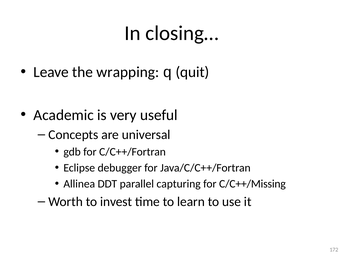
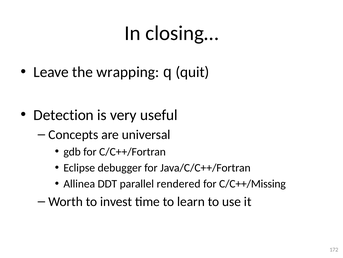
Academic: Academic -> Detection
capturing: capturing -> rendered
